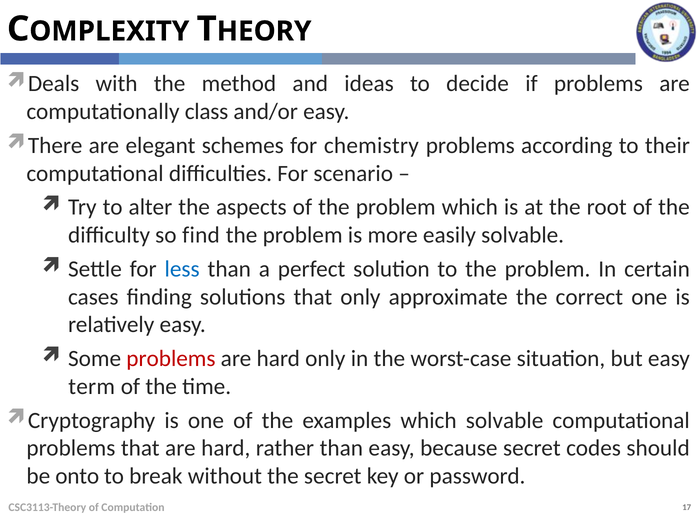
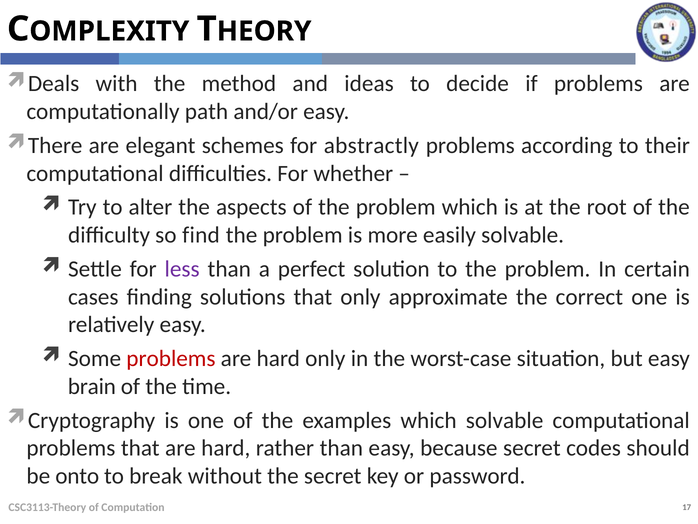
class: class -> path
chemistry: chemistry -> abstractly
scenario: scenario -> whether
less colour: blue -> purple
term: term -> brain
